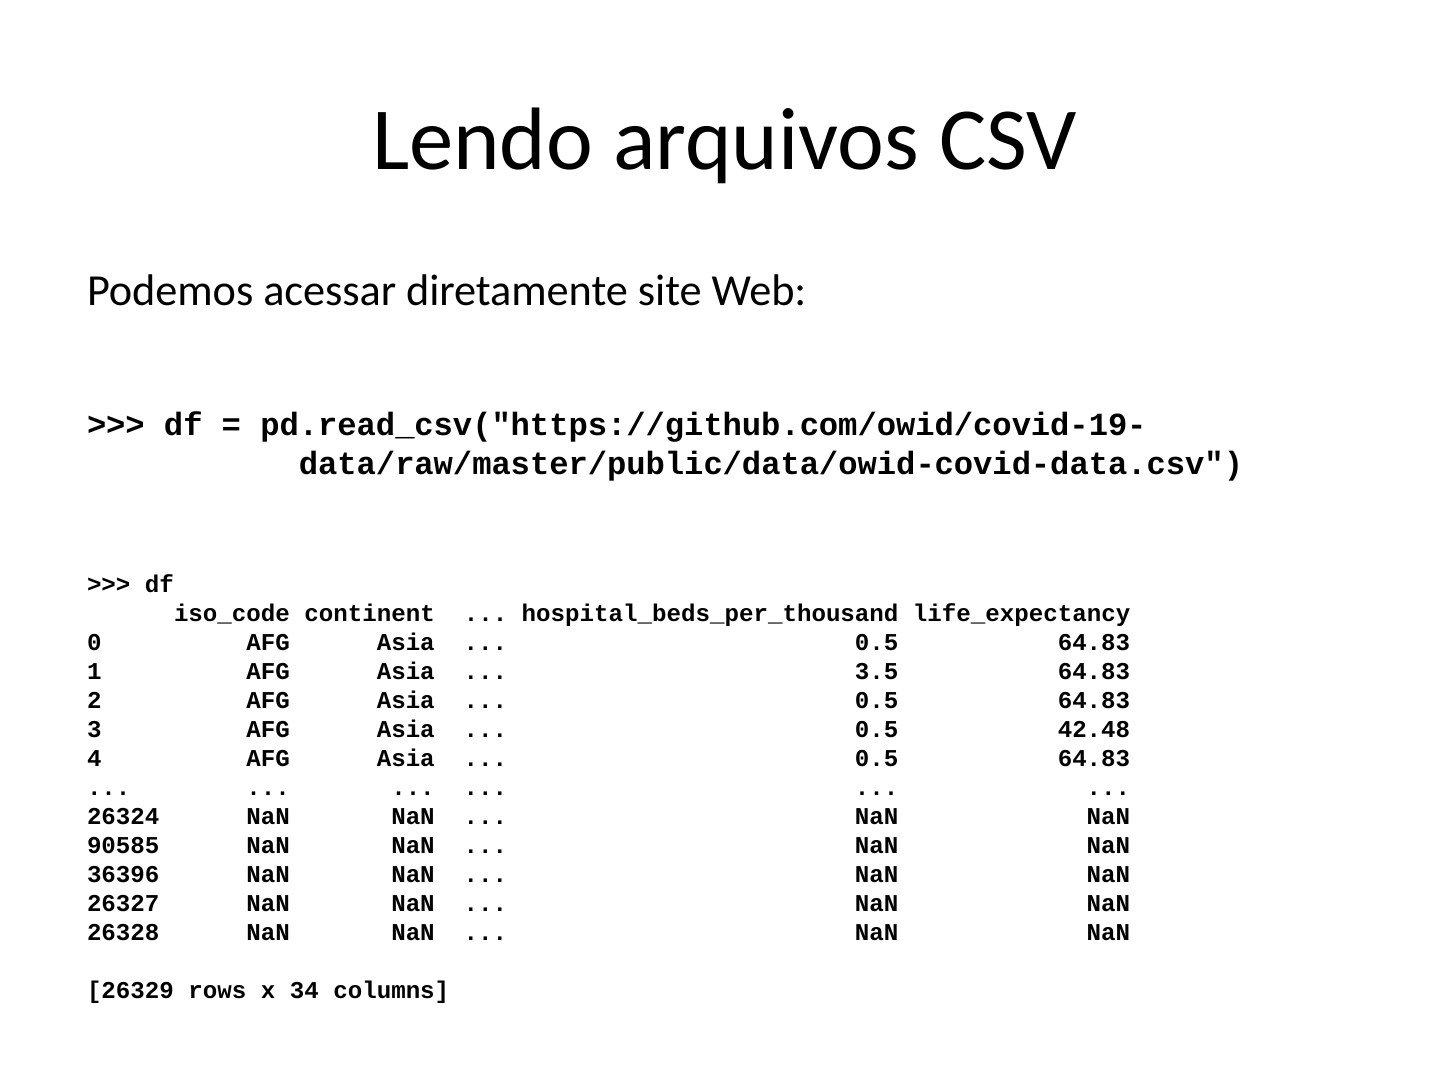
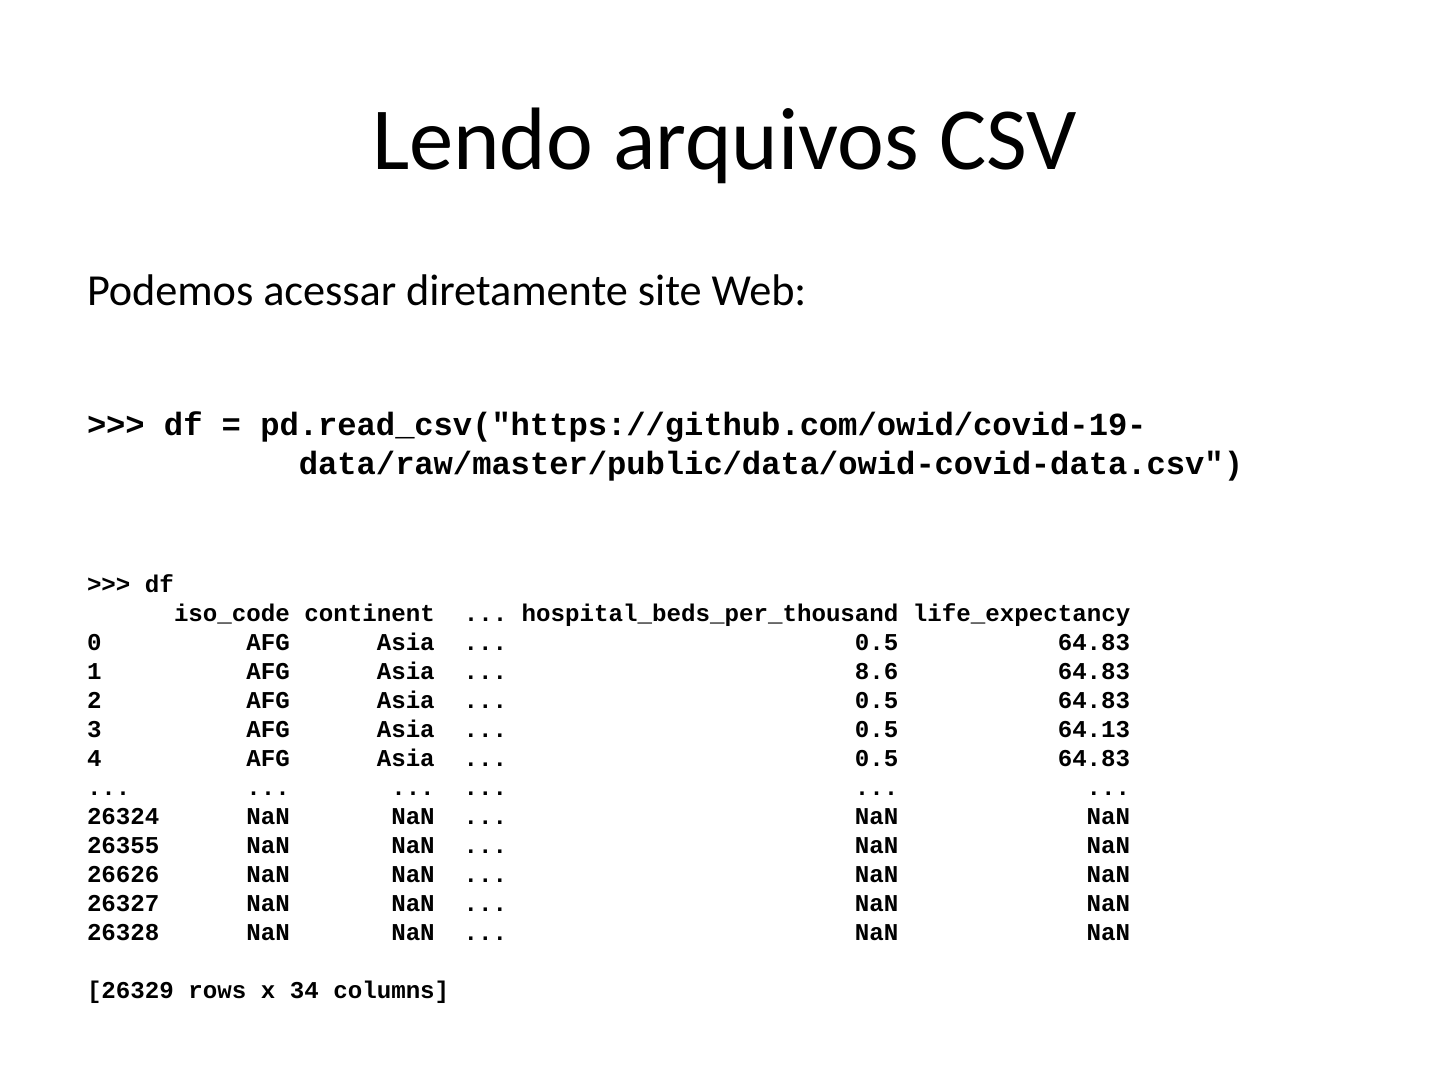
3.5: 3.5 -> 8.6
42.48: 42.48 -> 64.13
90585: 90585 -> 26355
36396: 36396 -> 26626
